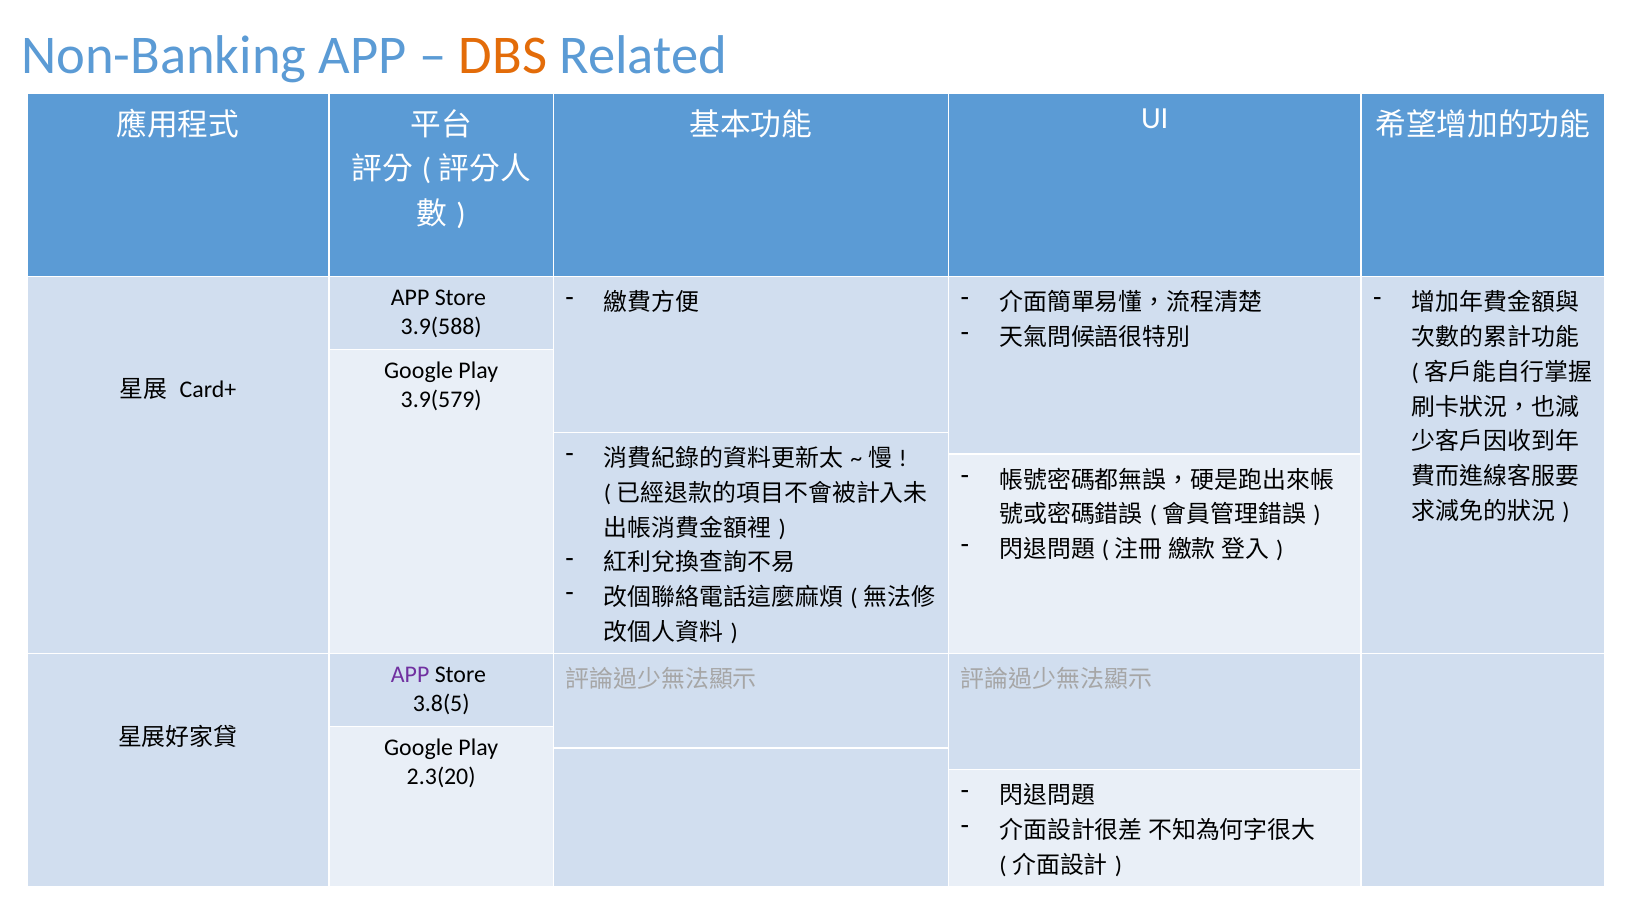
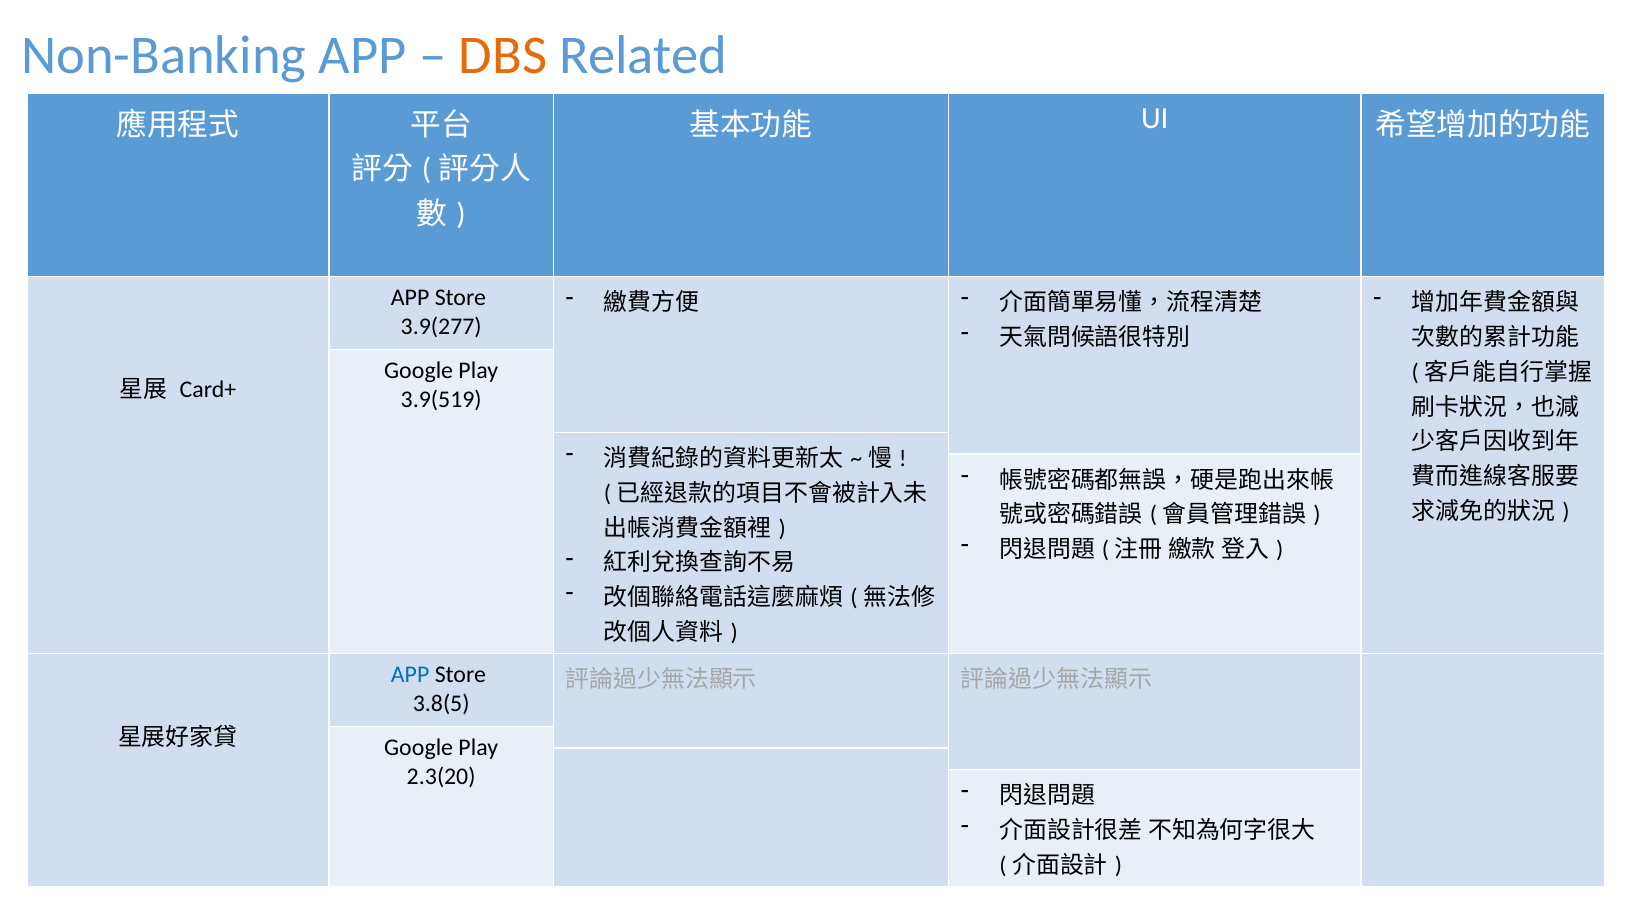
3.9(588: 3.9(588 -> 3.9(277
3.9(579: 3.9(579 -> 3.9(519
APP at (410, 675) colour: purple -> blue
